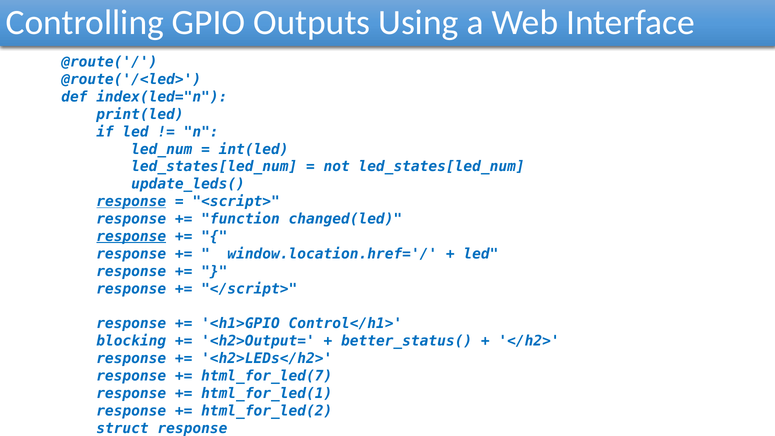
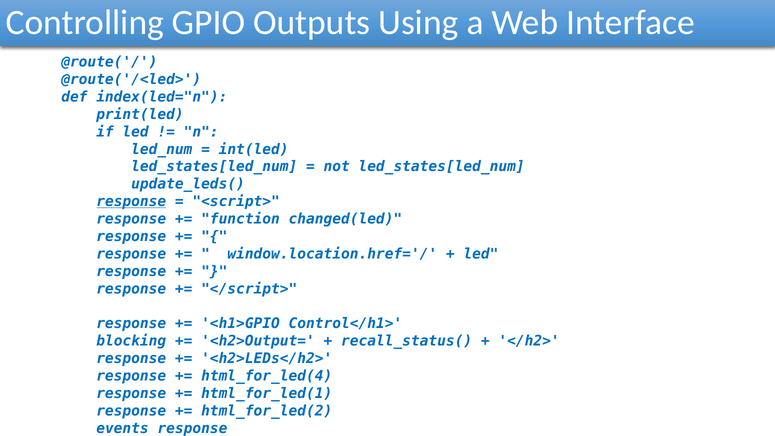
response at (131, 236) underline: present -> none
better_status(: better_status( -> recall_status(
html_for_led(7: html_for_led(7 -> html_for_led(4
struct: struct -> events
